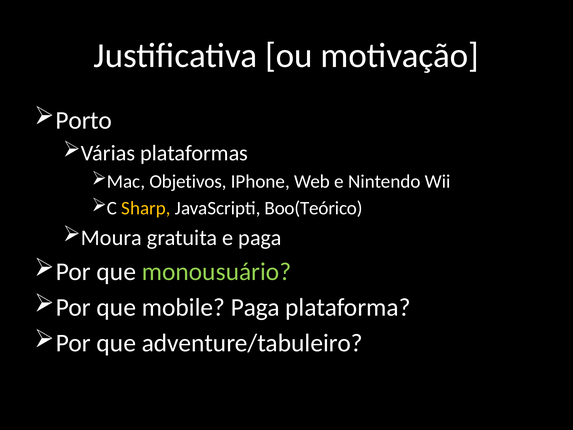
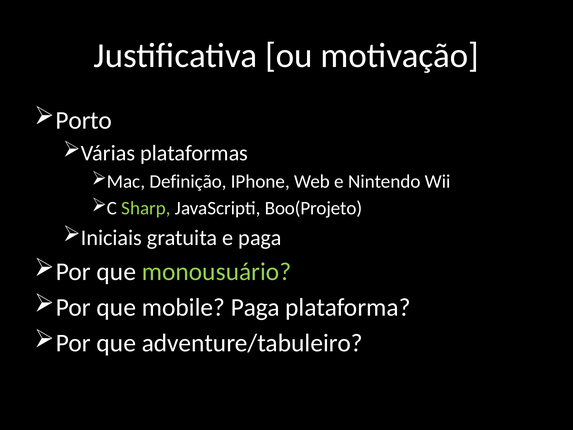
Objetivos: Objetivos -> Definição
Sharp colour: yellow -> light green
Boo(Teórico: Boo(Teórico -> Boo(Projeto
Moura: Moura -> Iniciais
